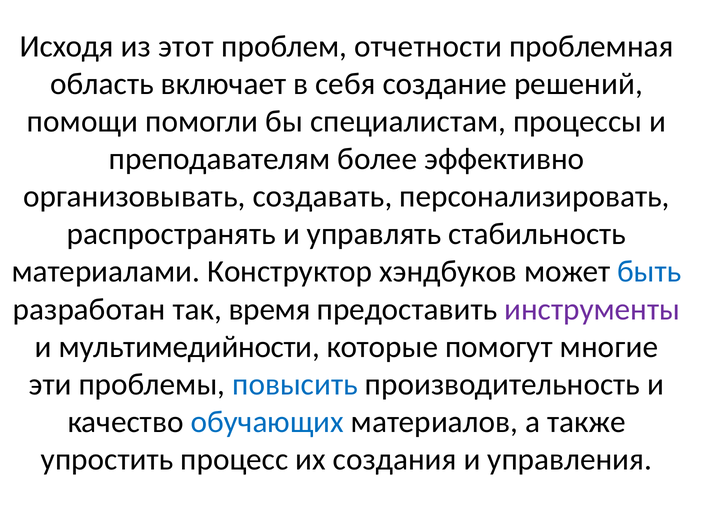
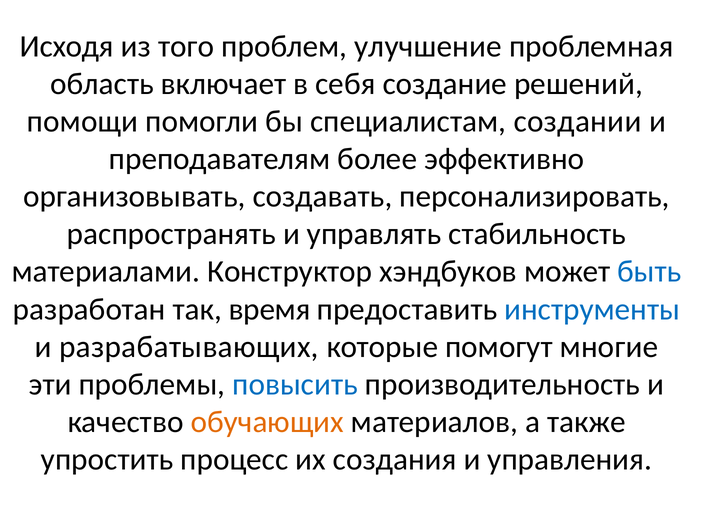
этот: этот -> того
отчетности: отчетности -> улучшение
процессы: процессы -> создании
инструменты colour: purple -> blue
мультимедийности: мультимедийности -> разрабатывающих
обучающих colour: blue -> orange
